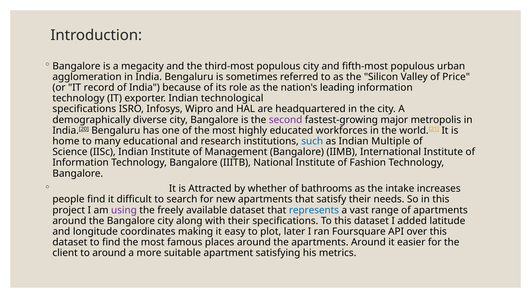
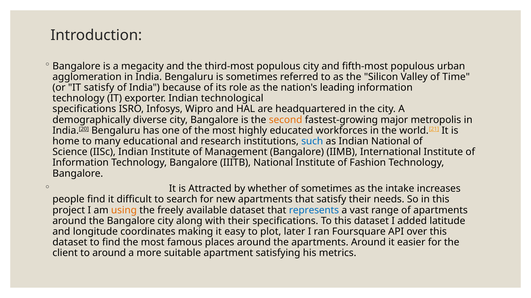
Price: Price -> Time
IT record: record -> satisfy
second colour: purple -> orange
Indian Multiple: Multiple -> National
of bathrooms: bathrooms -> sometimes
using colour: purple -> orange
